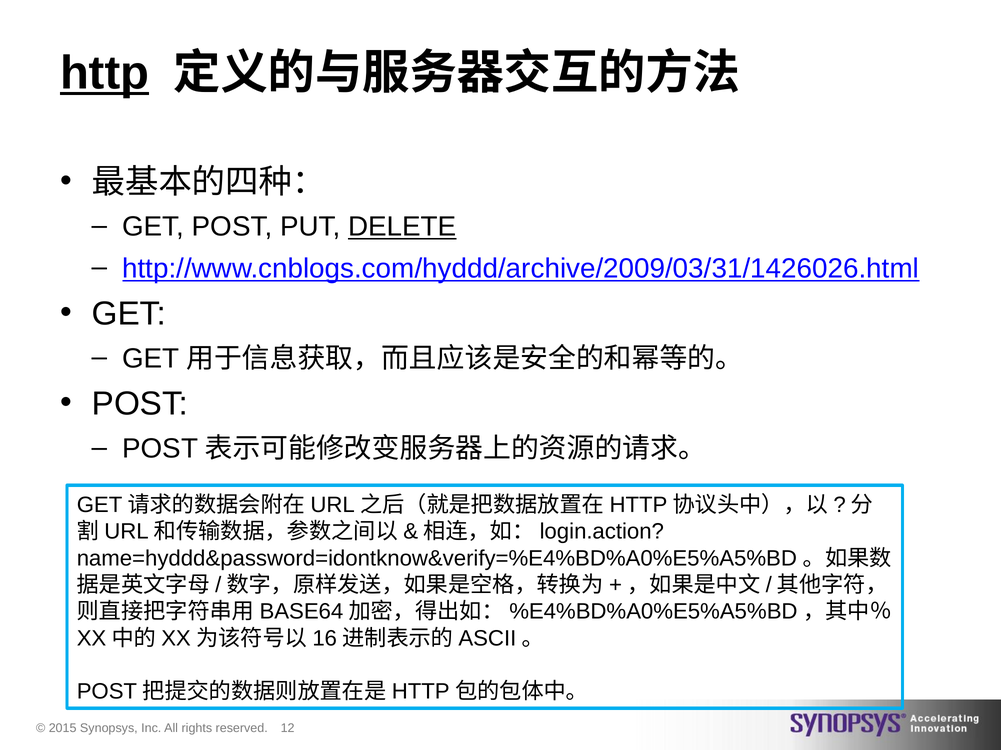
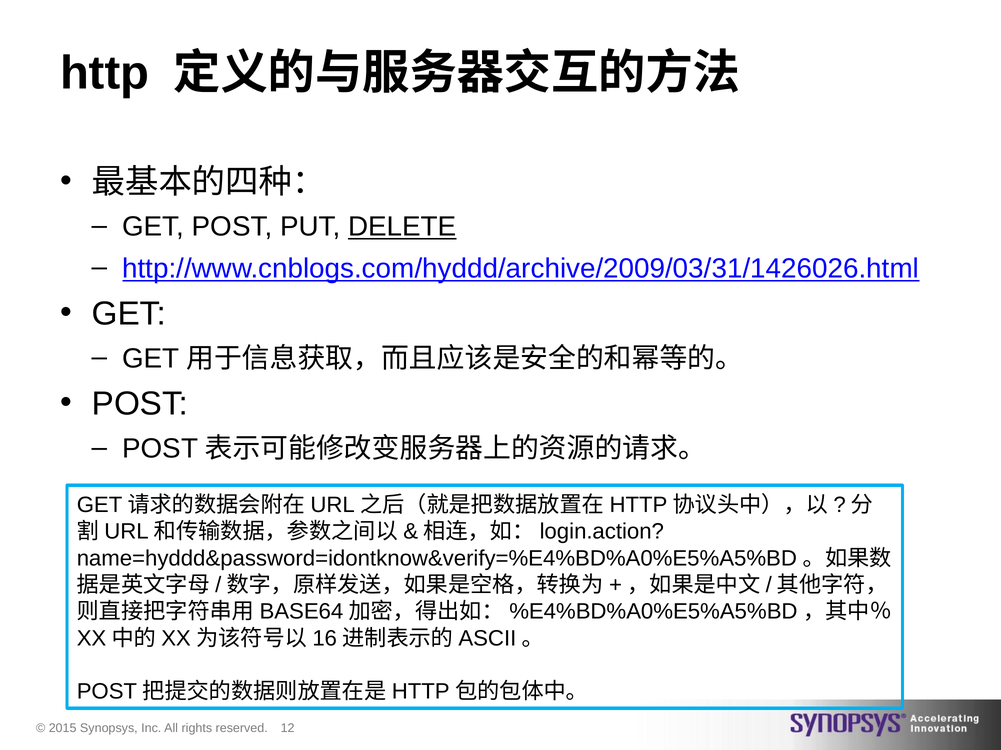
http underline: present -> none
